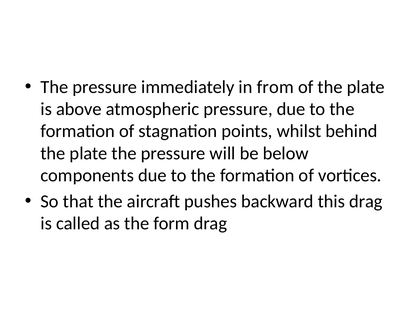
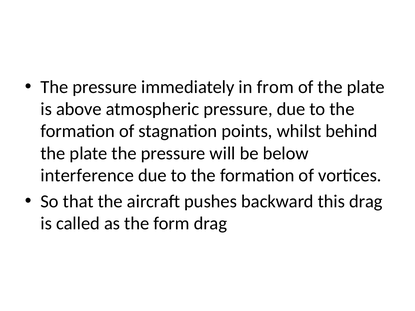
components: components -> interference
